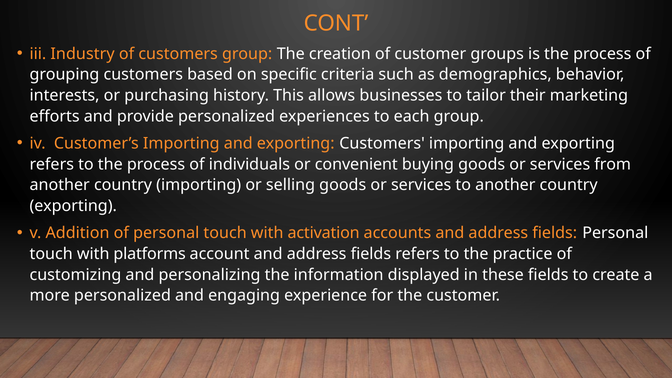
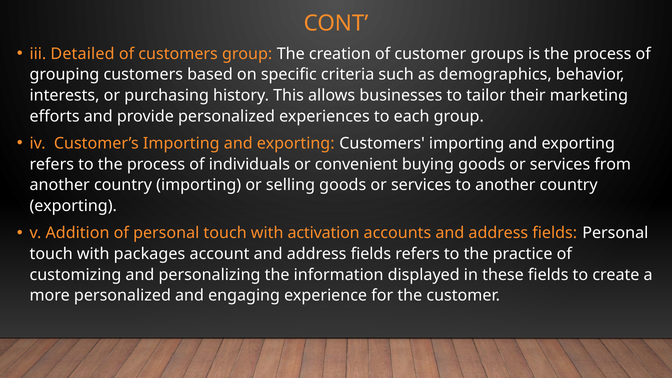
Industry: Industry -> Detailed
platforms: platforms -> packages
